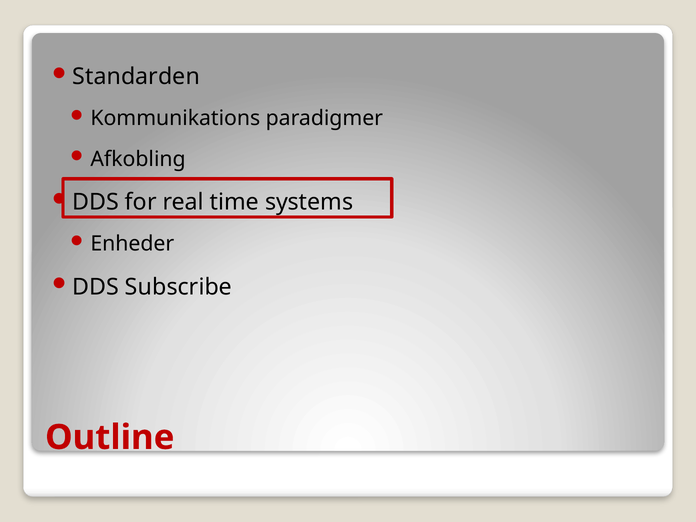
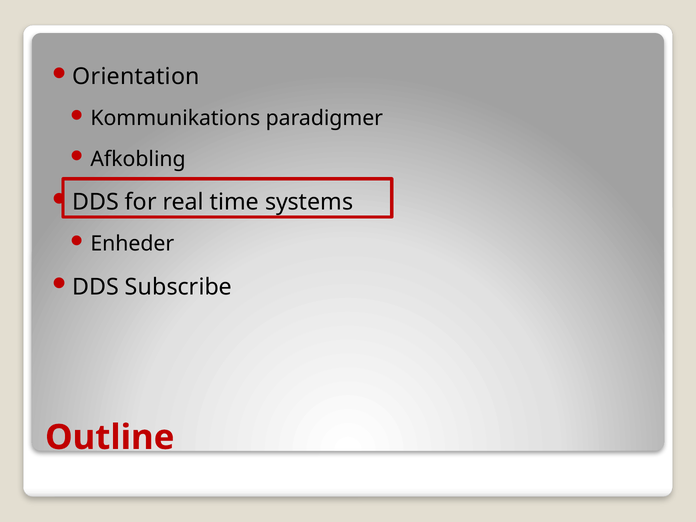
Standarden: Standarden -> Orientation
